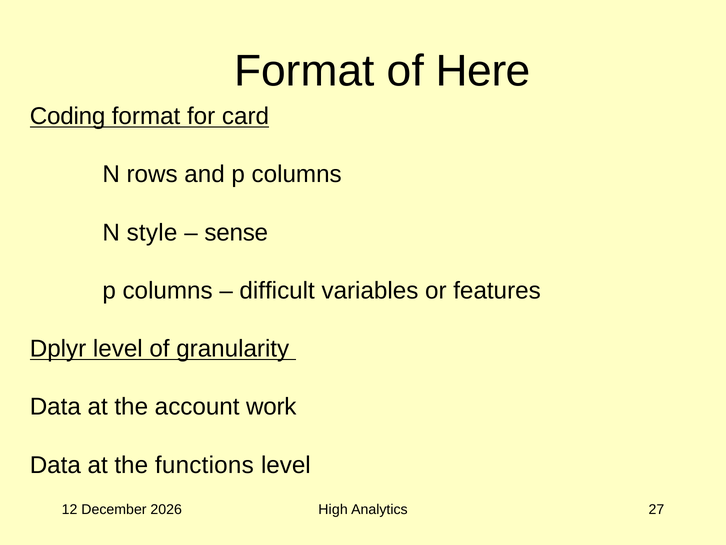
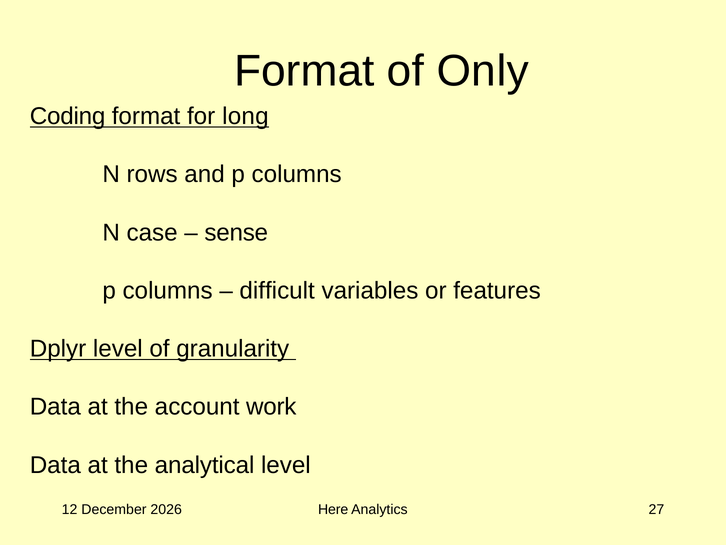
Here: Here -> Only
card: card -> long
style: style -> case
functions: functions -> analytical
High: High -> Here
